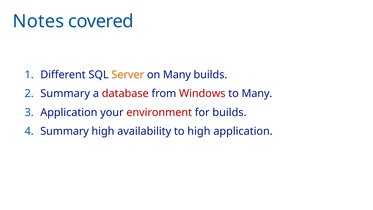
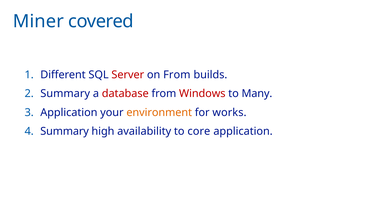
Notes: Notes -> Miner
Server colour: orange -> red
on Many: Many -> From
environment colour: red -> orange
for builds: builds -> works
to high: high -> core
